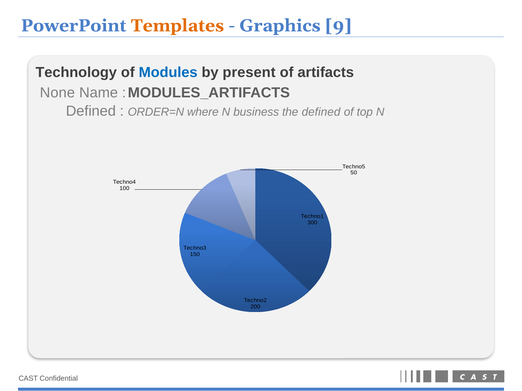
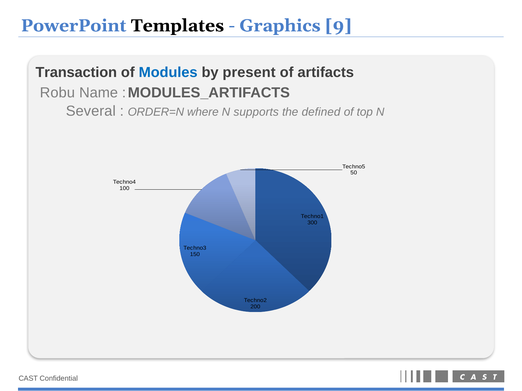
Templates colour: orange -> black
Technology: Technology -> Transaction
None: None -> Robu
Defined at (91, 111): Defined -> Several
business: business -> supports
